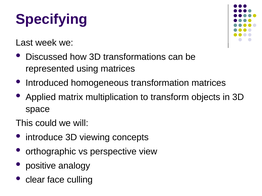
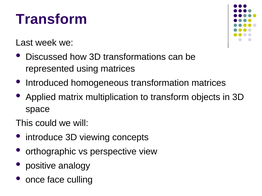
Specifying at (52, 19): Specifying -> Transform
clear: clear -> once
